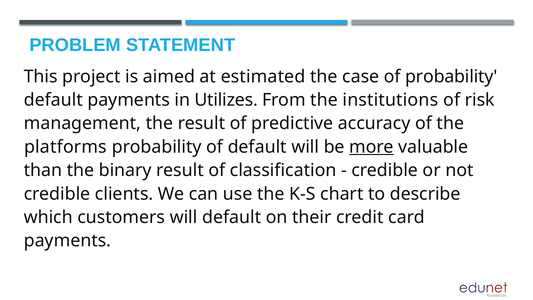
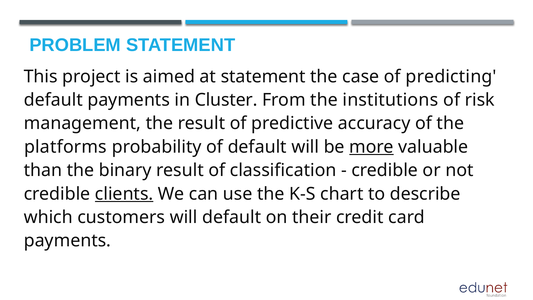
at estimated: estimated -> statement
of probability: probability -> predicting
Utilizes: Utilizes -> Cluster
clients underline: none -> present
